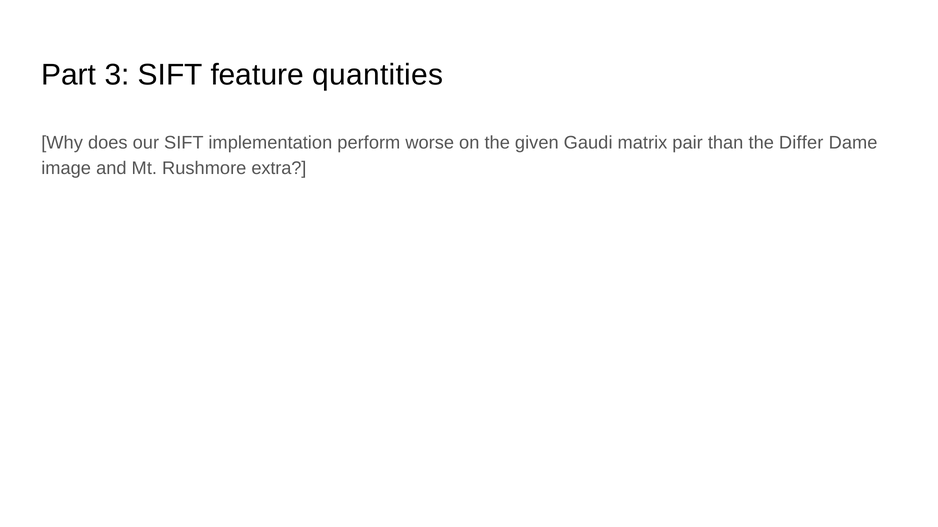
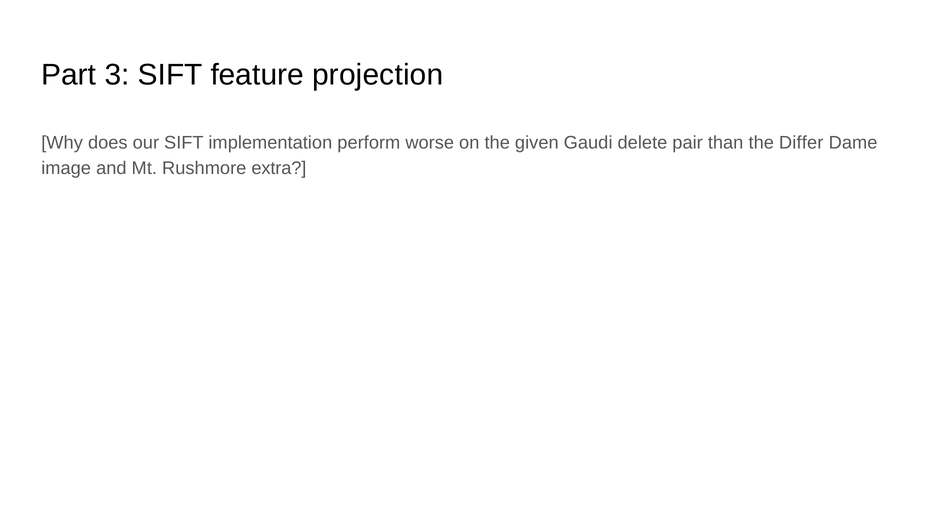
quantities: quantities -> projection
matrix: matrix -> delete
